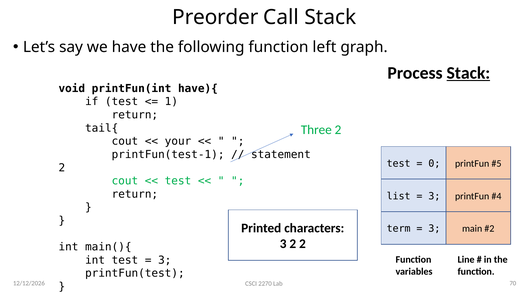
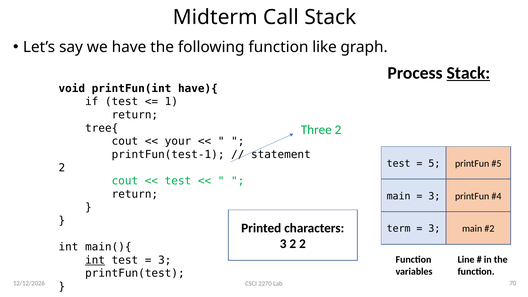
Preorder: Preorder -> Midterm
left: left -> like
tail{: tail{ -> tree{
0: 0 -> 5
list at (399, 196): list -> main
int at (95, 260) underline: none -> present
